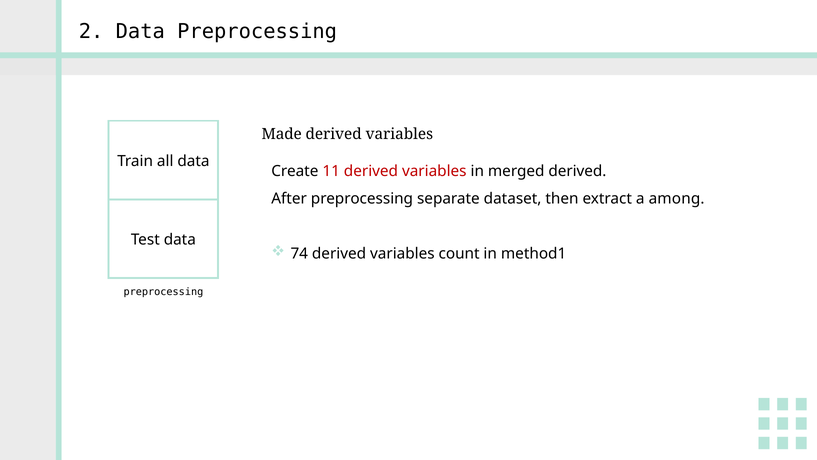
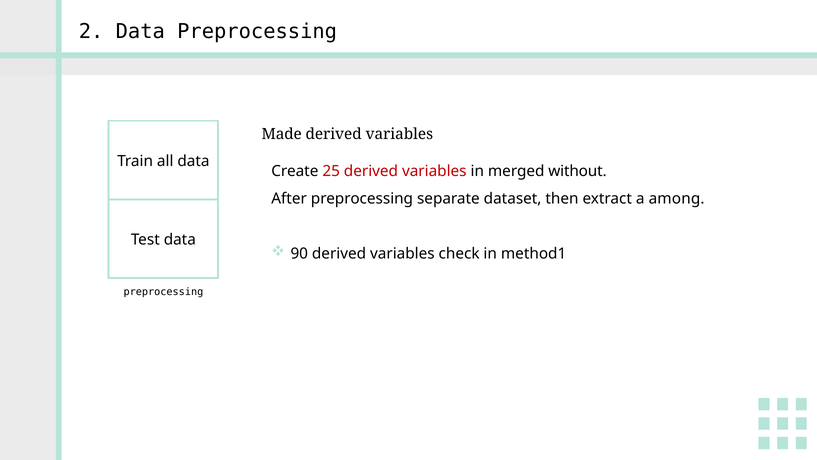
11: 11 -> 25
merged derived: derived -> without
74: 74 -> 90
count: count -> check
